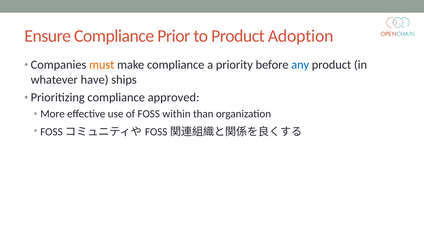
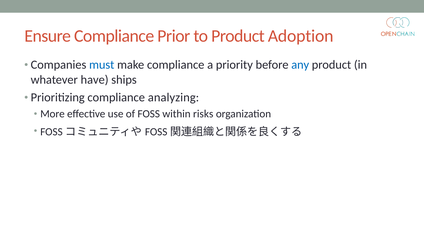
must colour: orange -> blue
approved: approved -> analyzing
than: than -> risks
